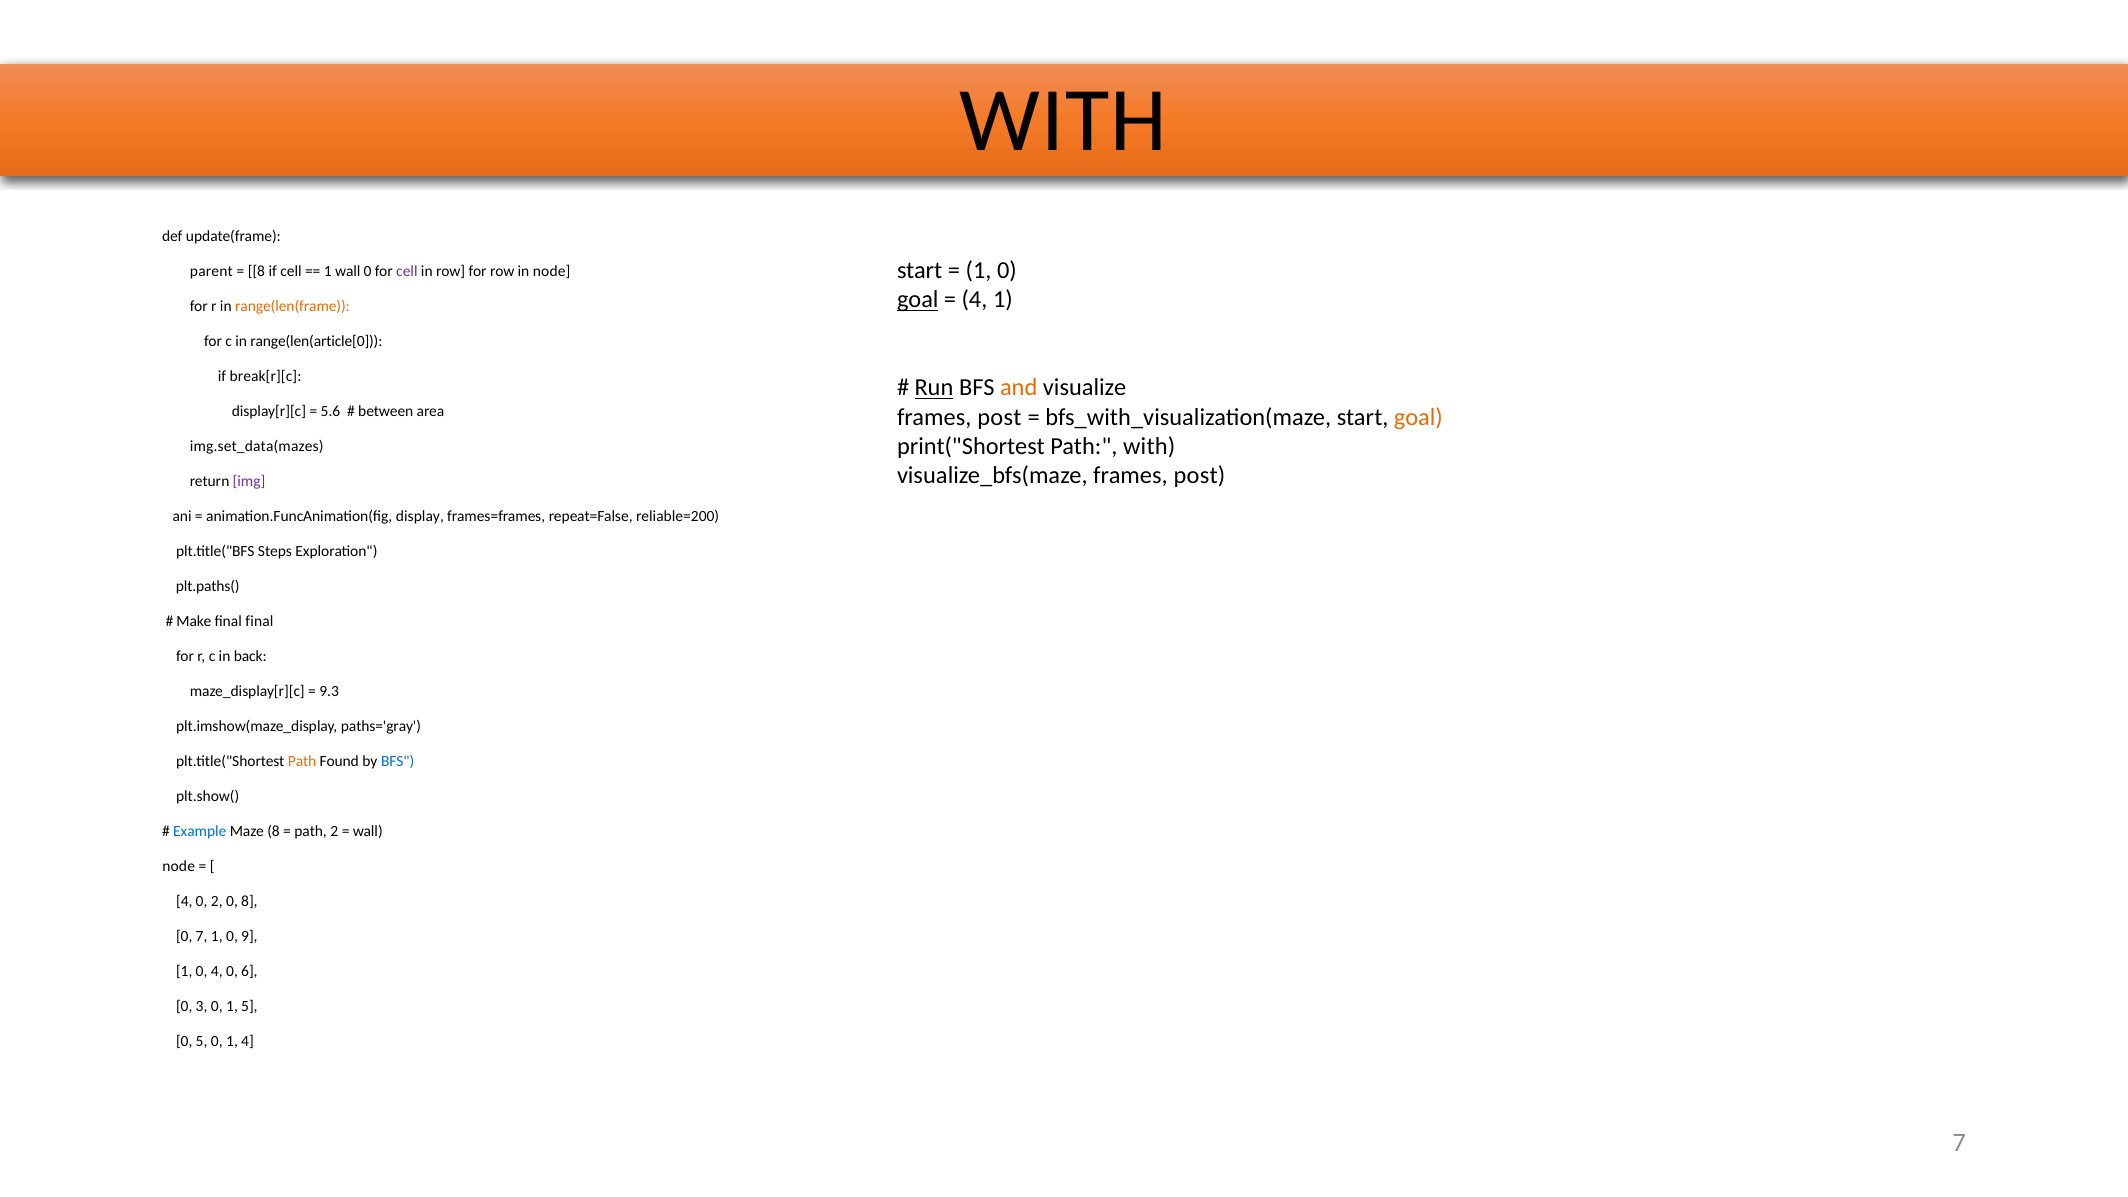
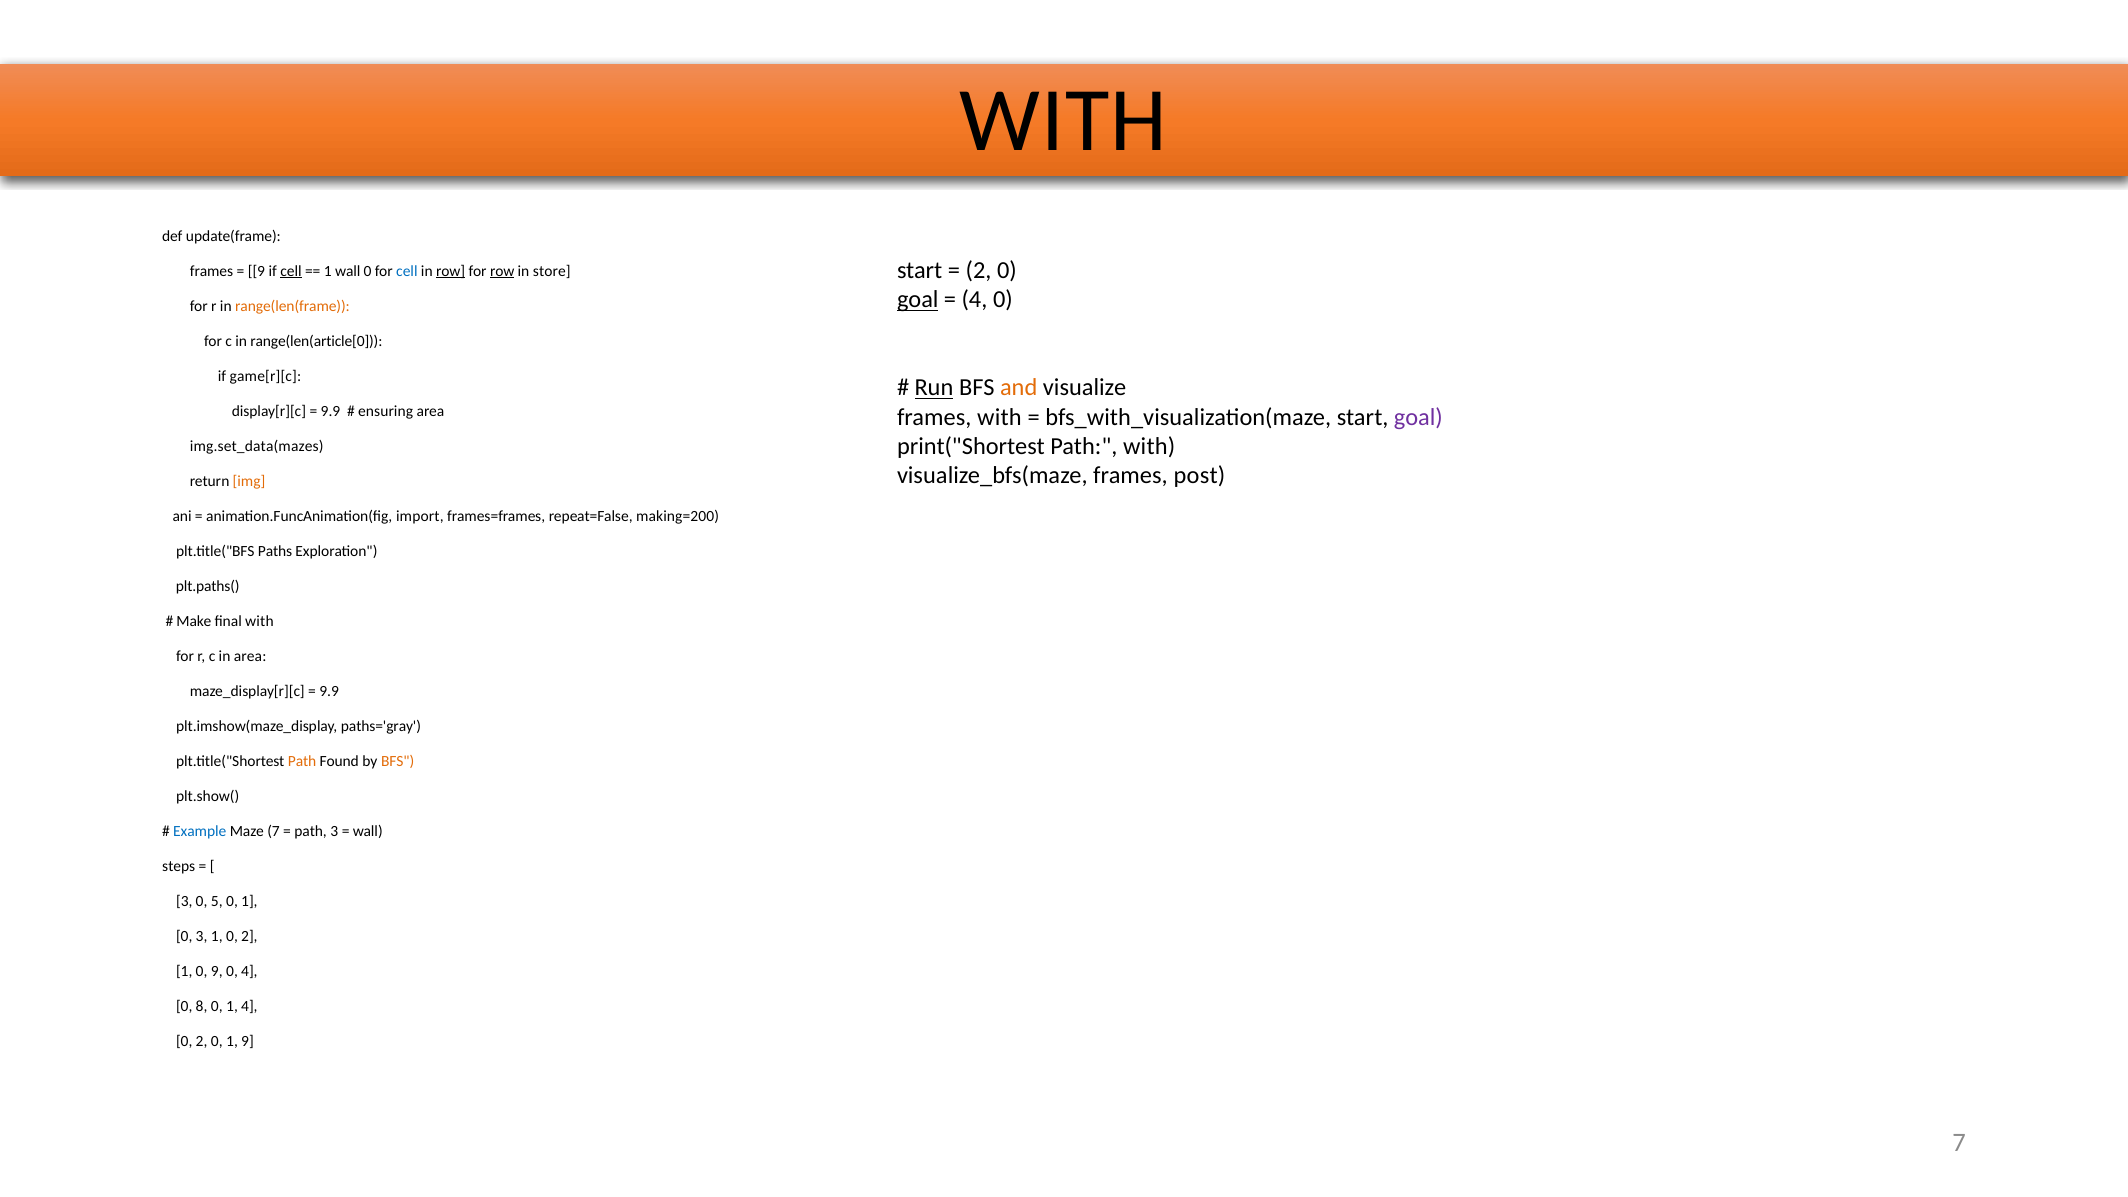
1 at (979, 271): 1 -> 2
parent at (211, 271): parent -> frames
8 at (256, 271): 8 -> 9
cell at (291, 271) underline: none -> present
cell at (407, 271) colour: purple -> blue
row at (451, 271) underline: none -> present
row at (502, 271) underline: none -> present
in node: node -> store
1 at (1003, 300): 1 -> 0
break[r][c: break[r][c -> game[r][c
5.6 at (330, 411): 5.6 -> 9.9
between: between -> ensuring
post at (999, 417): post -> with
goal at (1418, 417) colour: orange -> purple
img colour: purple -> orange
display: display -> import
reliable=200: reliable=200 -> making=200
Steps: Steps -> Paths
final final: final -> with
in back: back -> area
9.3 at (329, 691): 9.3 -> 9.9
BFS at (398, 761) colour: blue -> orange
Maze 8: 8 -> 7
path 2: 2 -> 3
node at (179, 866): node -> steps
4 at (184, 901): 4 -> 3
0 2: 2 -> 5
8 at (249, 901): 8 -> 1
0 7: 7 -> 3
1 0 9: 9 -> 2
0 4: 4 -> 9
0 6: 6 -> 4
3: 3 -> 8
1 5: 5 -> 4
5 at (202, 1041): 5 -> 2
1 4: 4 -> 9
